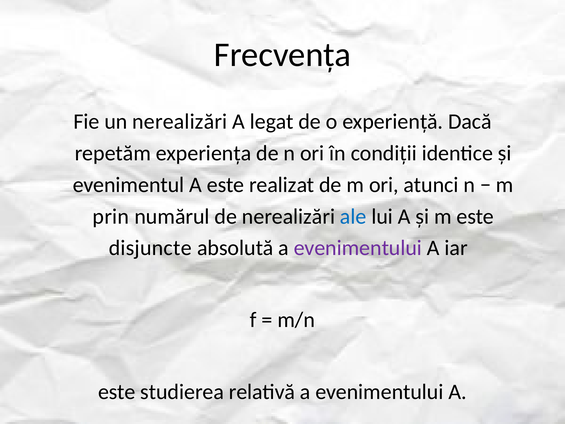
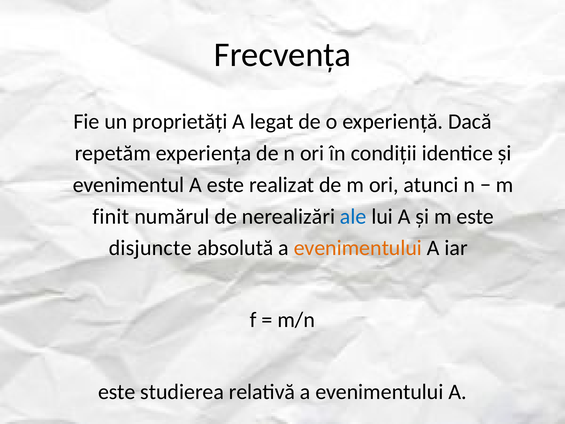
un nerealizări: nerealizări -> proprietăți
prin: prin -> finit
evenimentului at (358, 248) colour: purple -> orange
